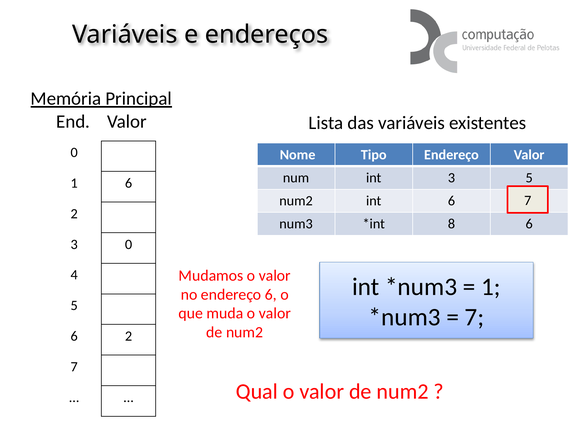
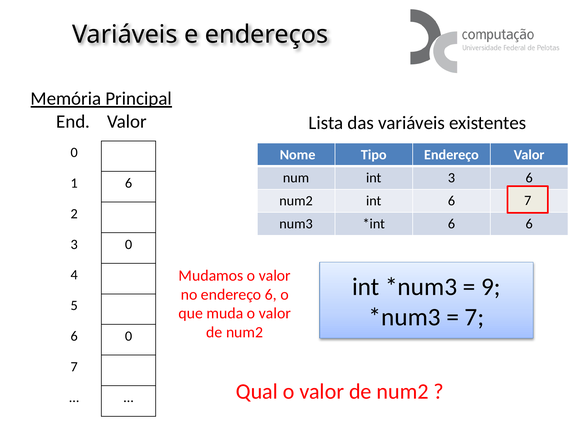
3 5: 5 -> 6
8 at (451, 224): 8 -> 6
1 at (491, 287): 1 -> 9
2 at (129, 336): 2 -> 0
